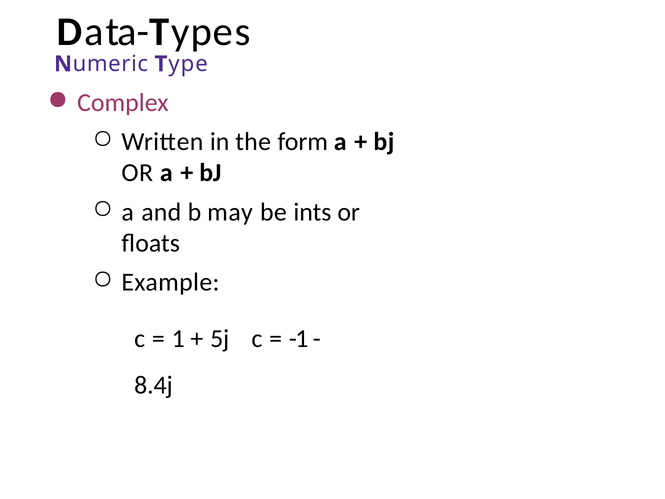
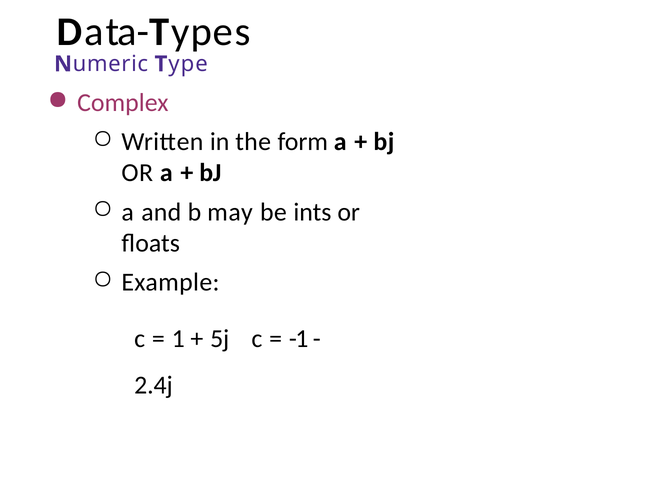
8.4j: 8.4j -> 2.4j
